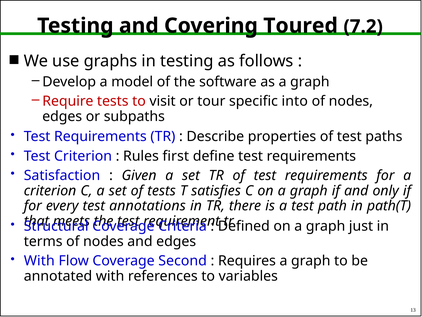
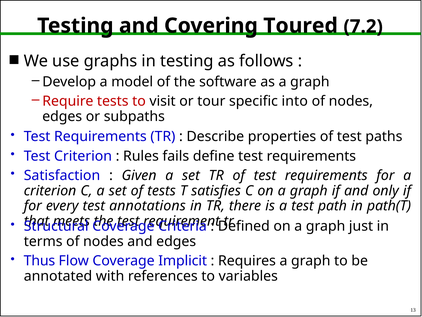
first: first -> fails
With at (39, 261): With -> Thus
Second: Second -> Implicit
